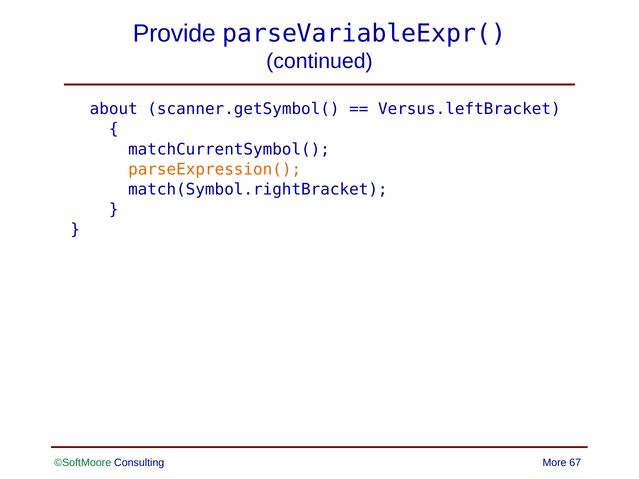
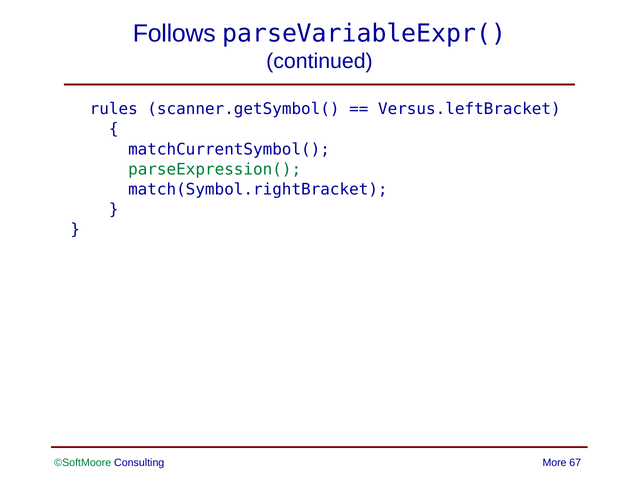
Provide: Provide -> Follows
about: about -> rules
parseExpression( colour: orange -> green
